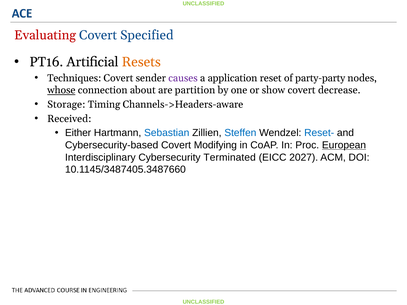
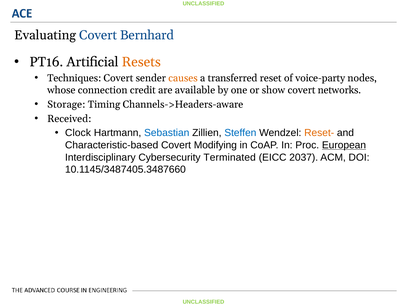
Evaluating colour: red -> black
Specified: Specified -> Bernhard
causes colour: purple -> orange
application: application -> transferred
party-party: party-party -> voice-party
whose underline: present -> none
about: about -> credit
partition: partition -> available
decrease: decrease -> networks
Either: Either -> Clock
Reset- colour: blue -> orange
Cybersecurity-based: Cybersecurity-based -> Characteristic-based
2027: 2027 -> 2037
